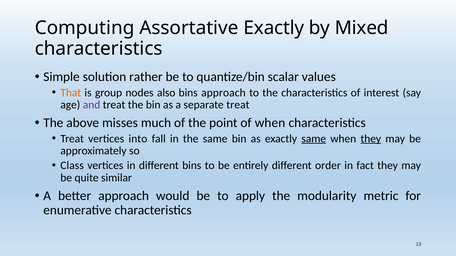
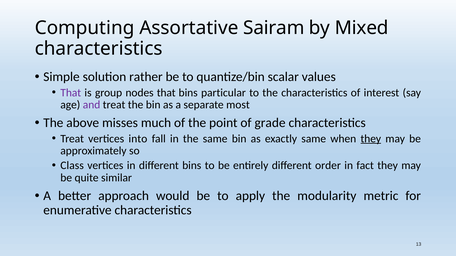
Assortative Exactly: Exactly -> Sairam
That at (71, 93) colour: orange -> purple
nodes also: also -> that
bins approach: approach -> particular
separate treat: treat -> most
of when: when -> grade
same at (314, 139) underline: present -> none
